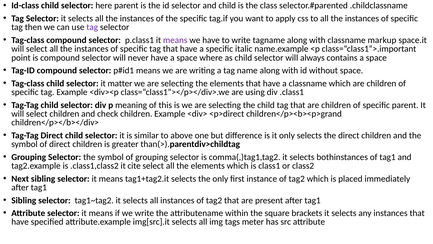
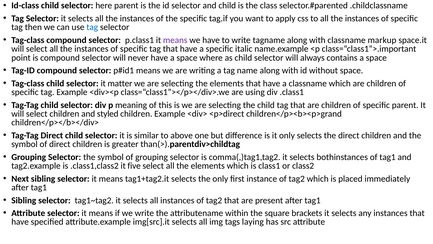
tag at (92, 27) colour: purple -> blue
check: check -> styled
cite: cite -> five
meter: meter -> laying
